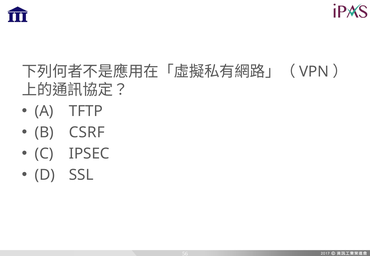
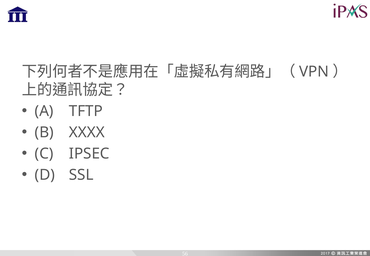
CSRF: CSRF -> XXXX
